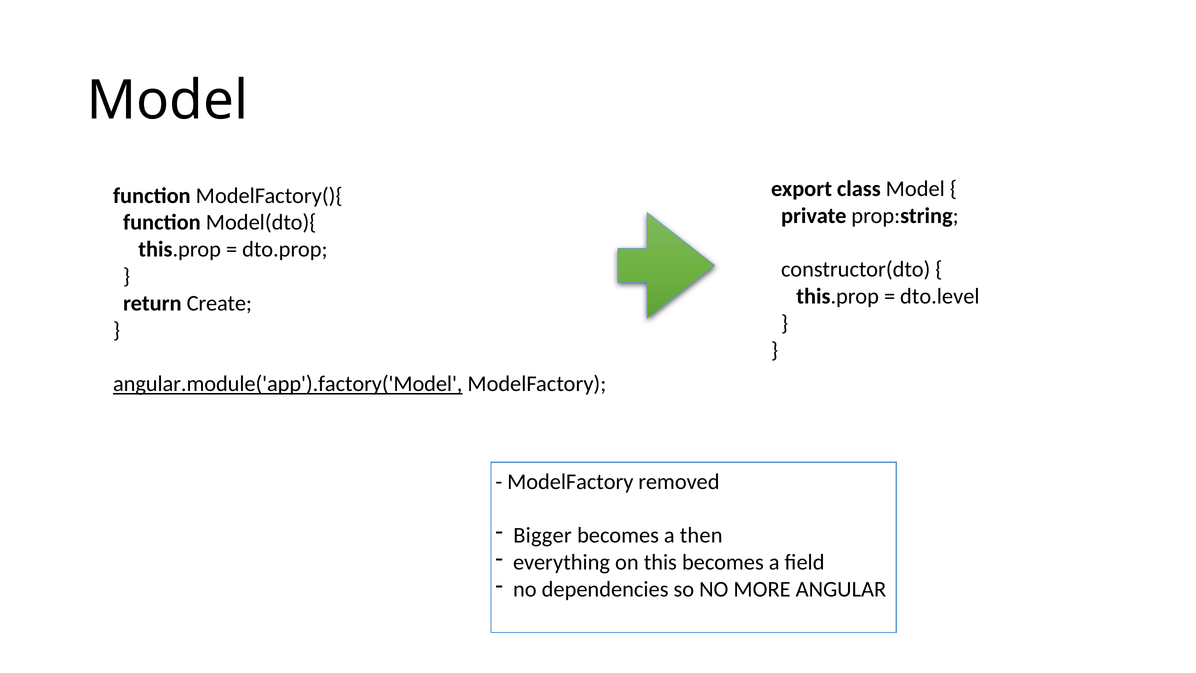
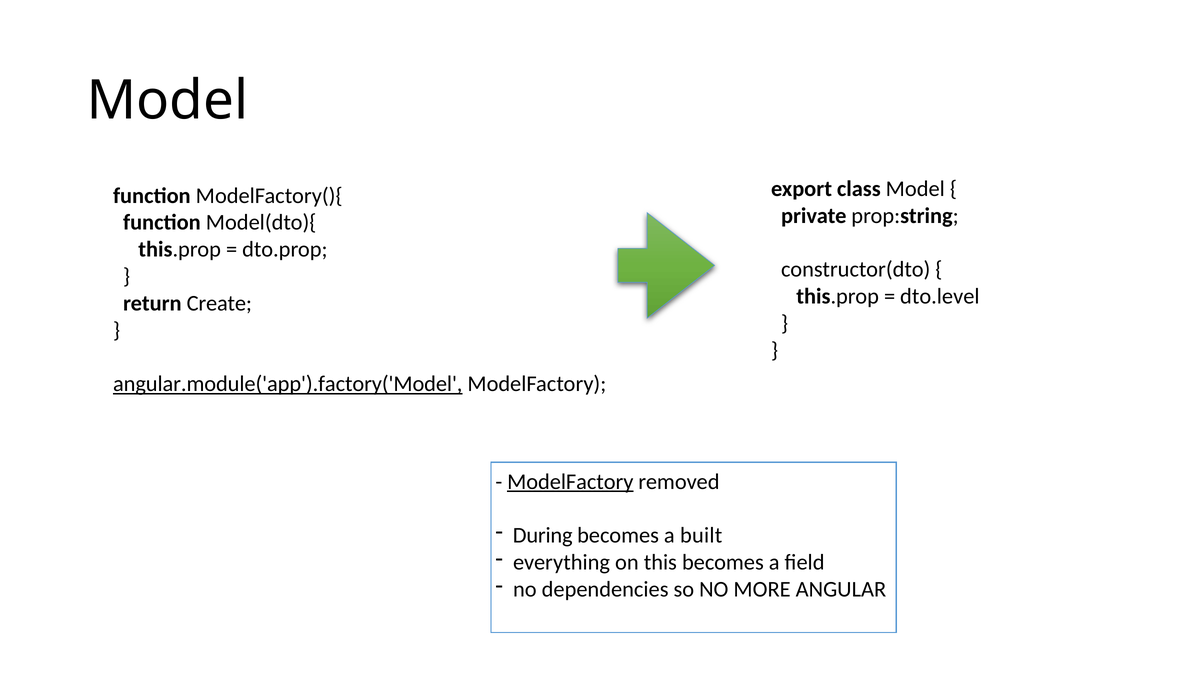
ModelFactory at (570, 481) underline: none -> present
Bigger: Bigger -> During
then: then -> built
